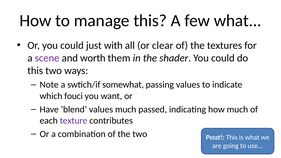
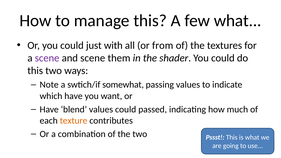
clear: clear -> from
and worth: worth -> scene
which fouci: fouci -> have
values much: much -> could
texture colour: purple -> orange
